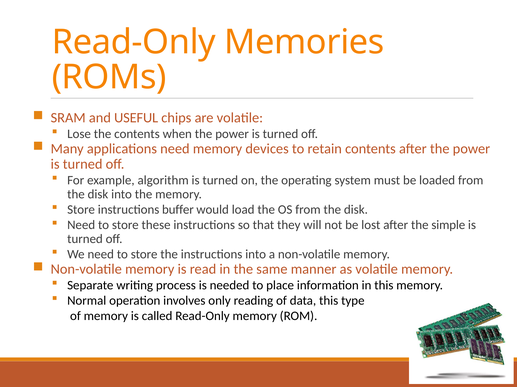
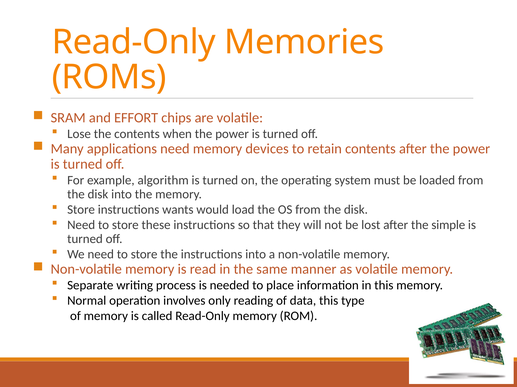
USEFUL: USEFUL -> EFFORT
buffer: buffer -> wants
